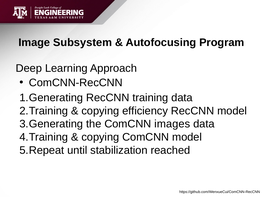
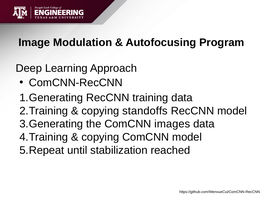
Subsystem: Subsystem -> Modulation
efficiency: efficiency -> standoffs
